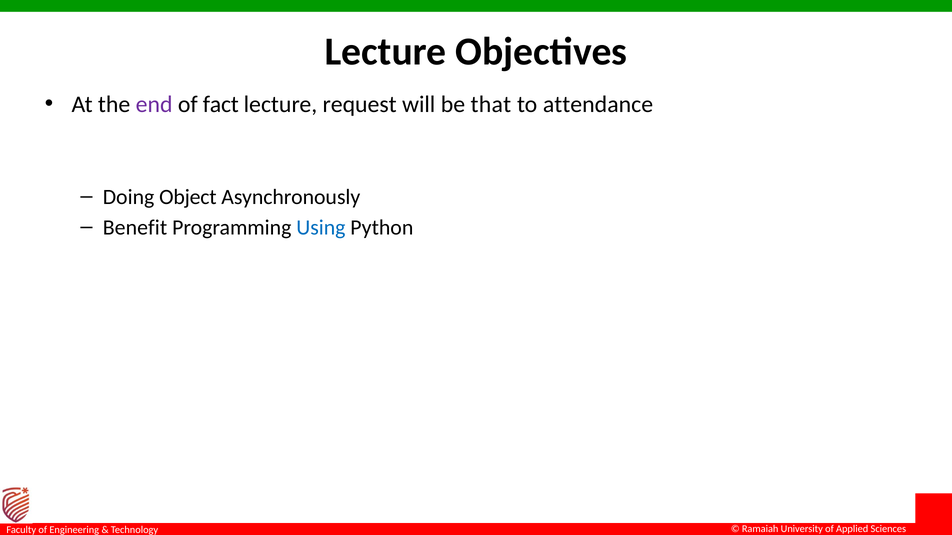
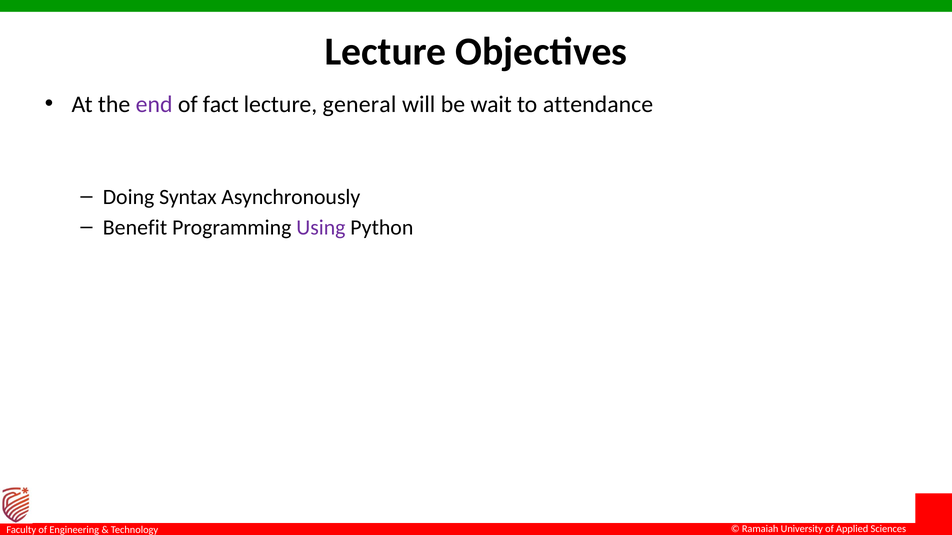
request: request -> general
that: that -> wait
Object: Object -> Syntax
Using colour: blue -> purple
